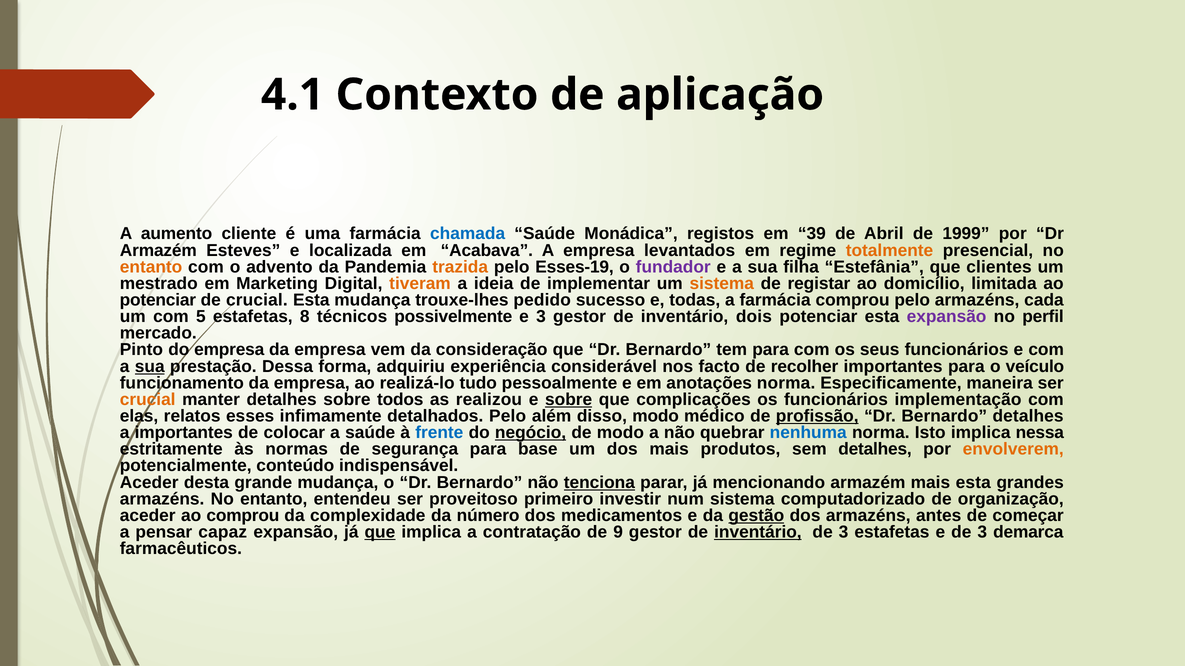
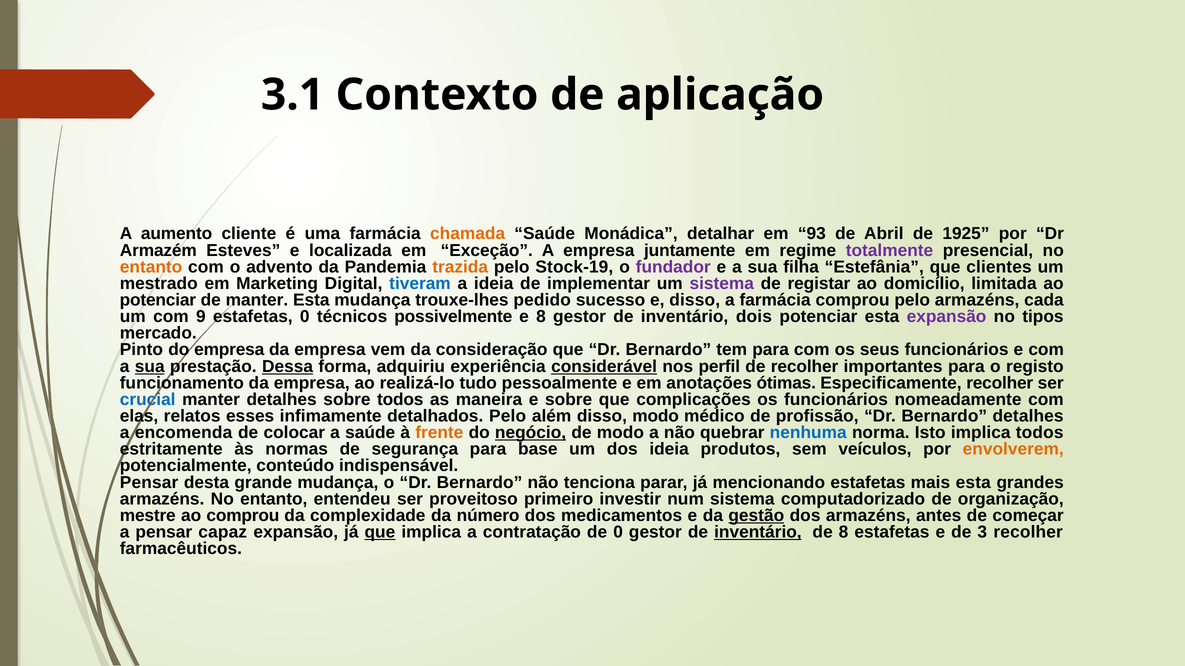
4.1: 4.1 -> 3.1
chamada colour: blue -> orange
registos: registos -> detalhar
39: 39 -> 93
1999: 1999 -> 1925
Acabava: Acabava -> Exceção
levantados: levantados -> juntamente
totalmente colour: orange -> purple
Esses-19: Esses-19 -> Stock-19
tiveram colour: orange -> blue
sistema at (722, 284) colour: orange -> purple
de crucial: crucial -> manter
e todas: todas -> disso
5: 5 -> 9
estafetas 8: 8 -> 0
e 3: 3 -> 8
perfil: perfil -> tipos
Dessa underline: none -> present
considerável underline: none -> present
facto: facto -> perfil
veículo: veículo -> registo
anotações norma: norma -> ótimas
Especificamente maneira: maneira -> recolher
crucial at (148, 400) colour: orange -> blue
realizou: realizou -> maneira
sobre at (569, 400) underline: present -> none
implementação: implementação -> nomeadamente
profissão underline: present -> none
a importantes: importantes -> encomenda
frente colour: blue -> orange
implica nessa: nessa -> todos
dos mais: mais -> ideia
sem detalhes: detalhes -> veículos
Aceder at (149, 483): Aceder -> Pensar
tenciona underline: present -> none
mencionando armazém: armazém -> estafetas
aceder at (148, 516): aceder -> mestre
de 9: 9 -> 0
3 at (844, 533): 3 -> 8
3 demarca: demarca -> recolher
